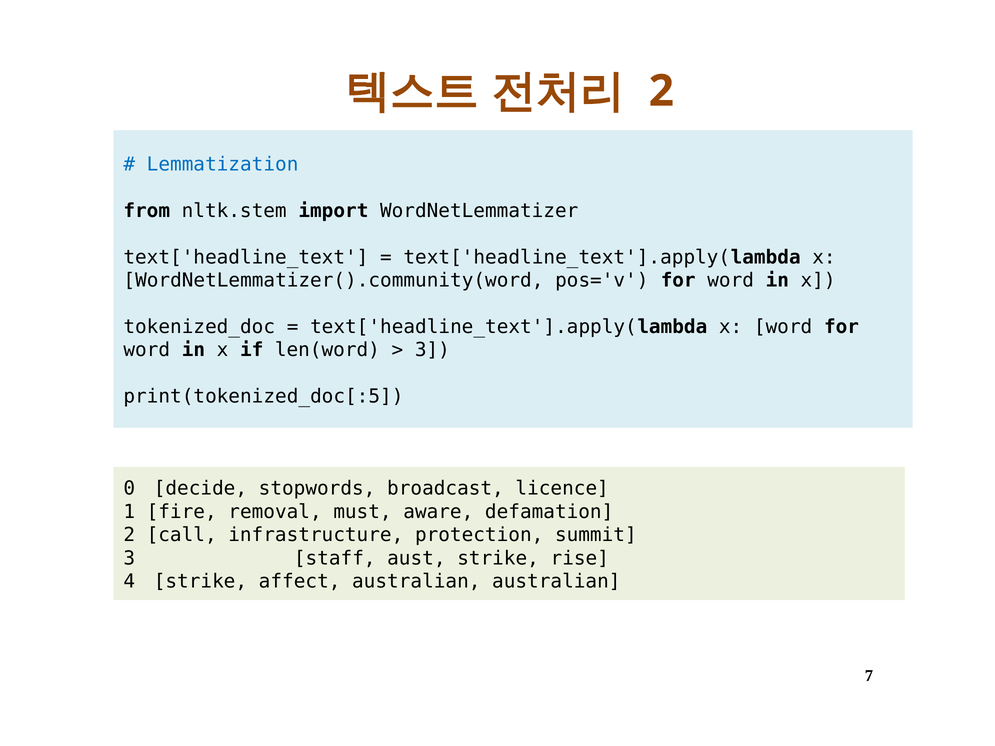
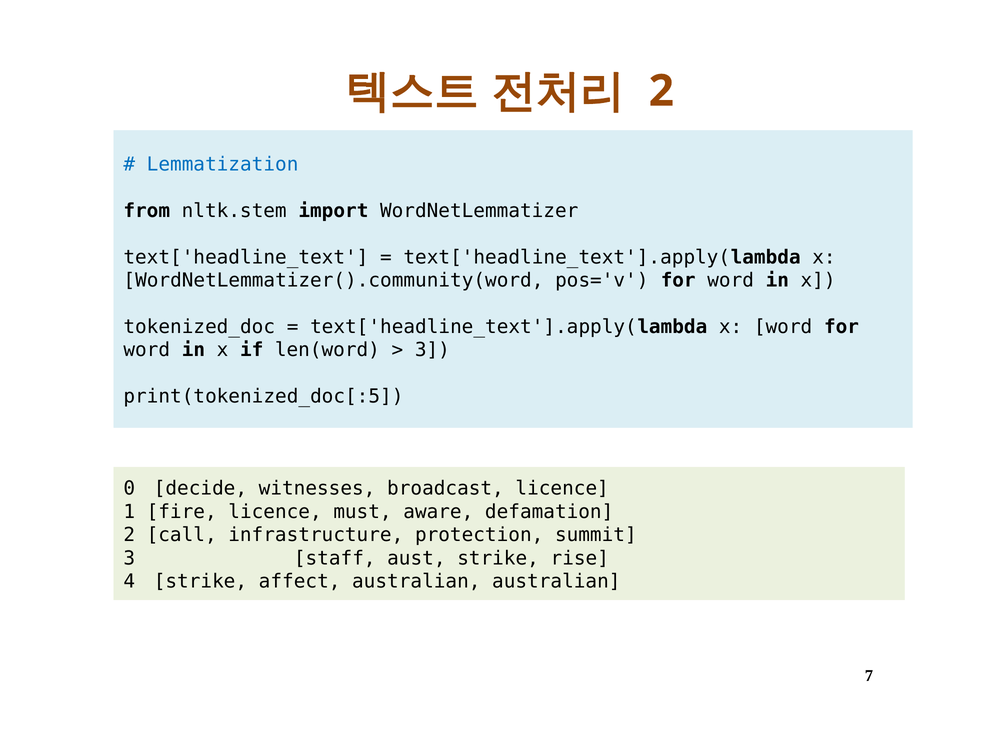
stopwords: stopwords -> witnesses
fire removal: removal -> licence
